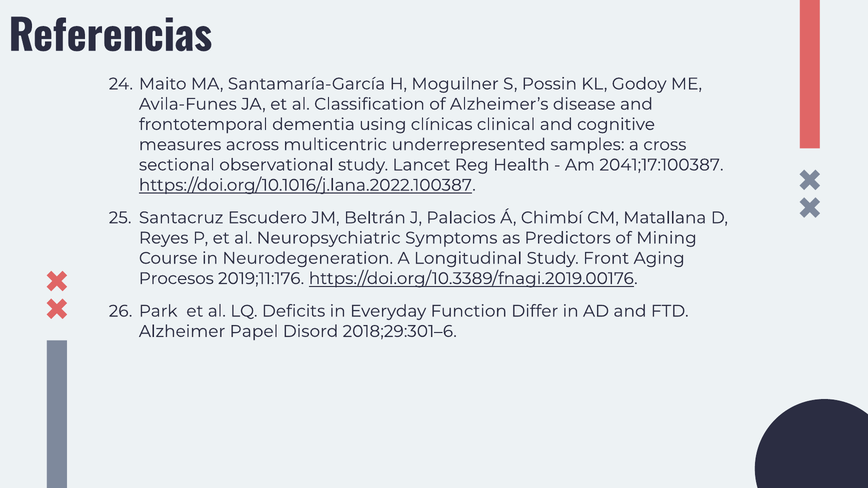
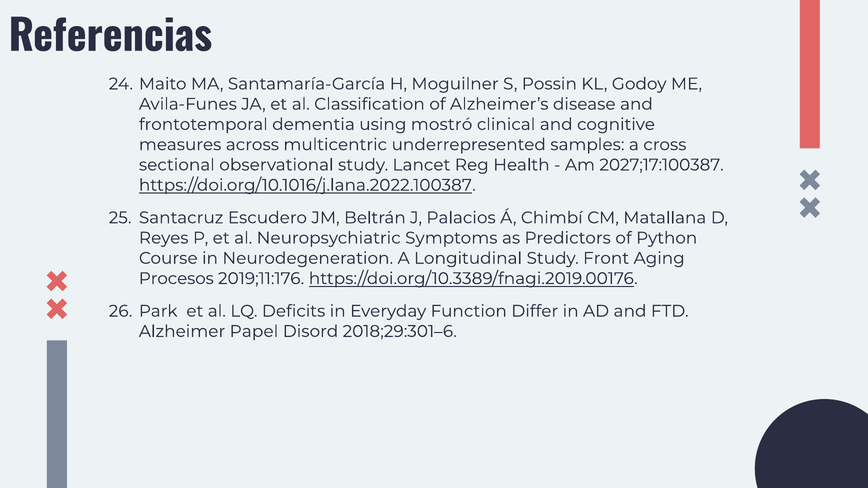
clínicas: clínicas -> mostró
2041;17:100387: 2041;17:100387 -> 2027;17:100387
Mining: Mining -> Python
